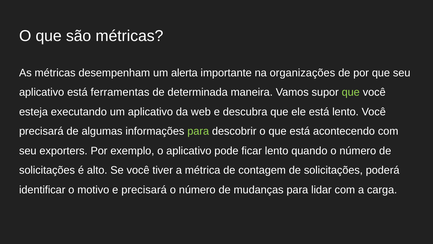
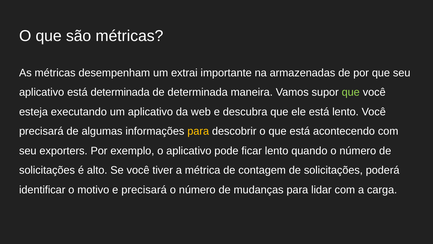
alerta: alerta -> extrai
organizações: organizações -> armazenadas
está ferramentas: ferramentas -> determinada
para at (198, 131) colour: light green -> yellow
